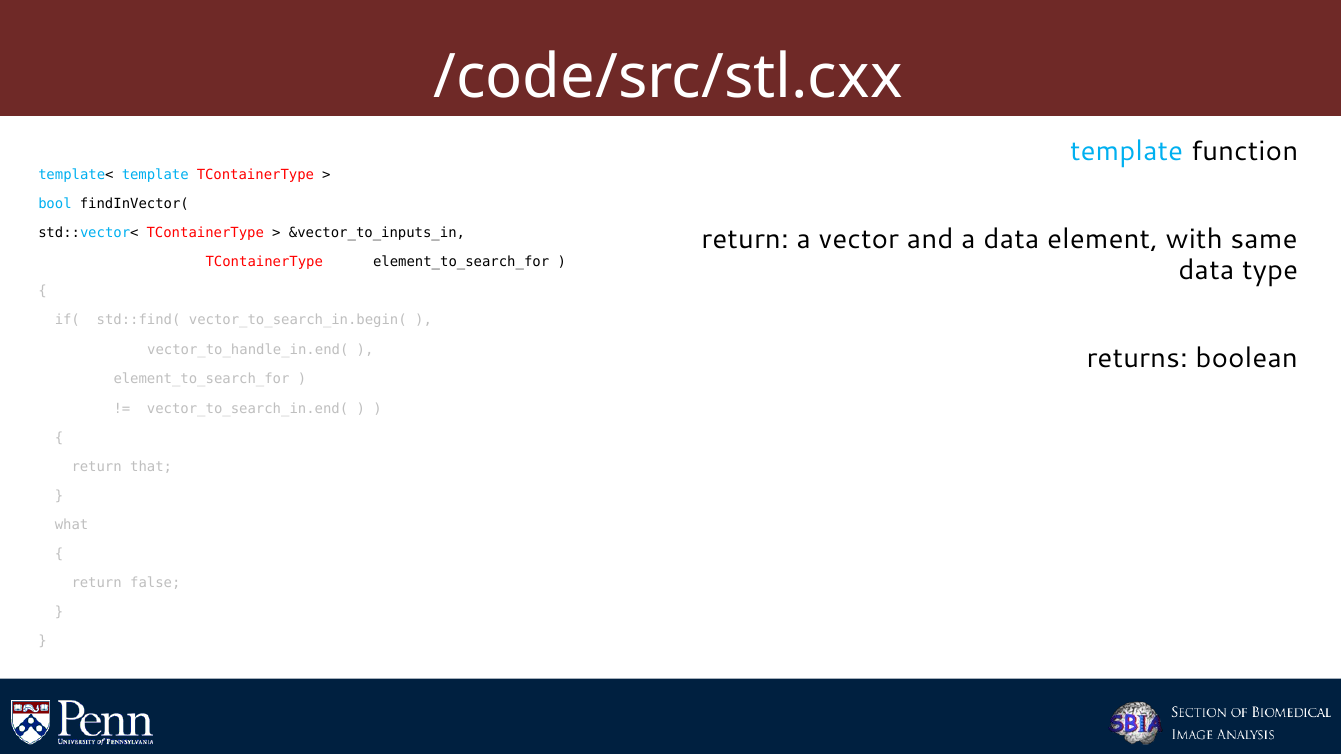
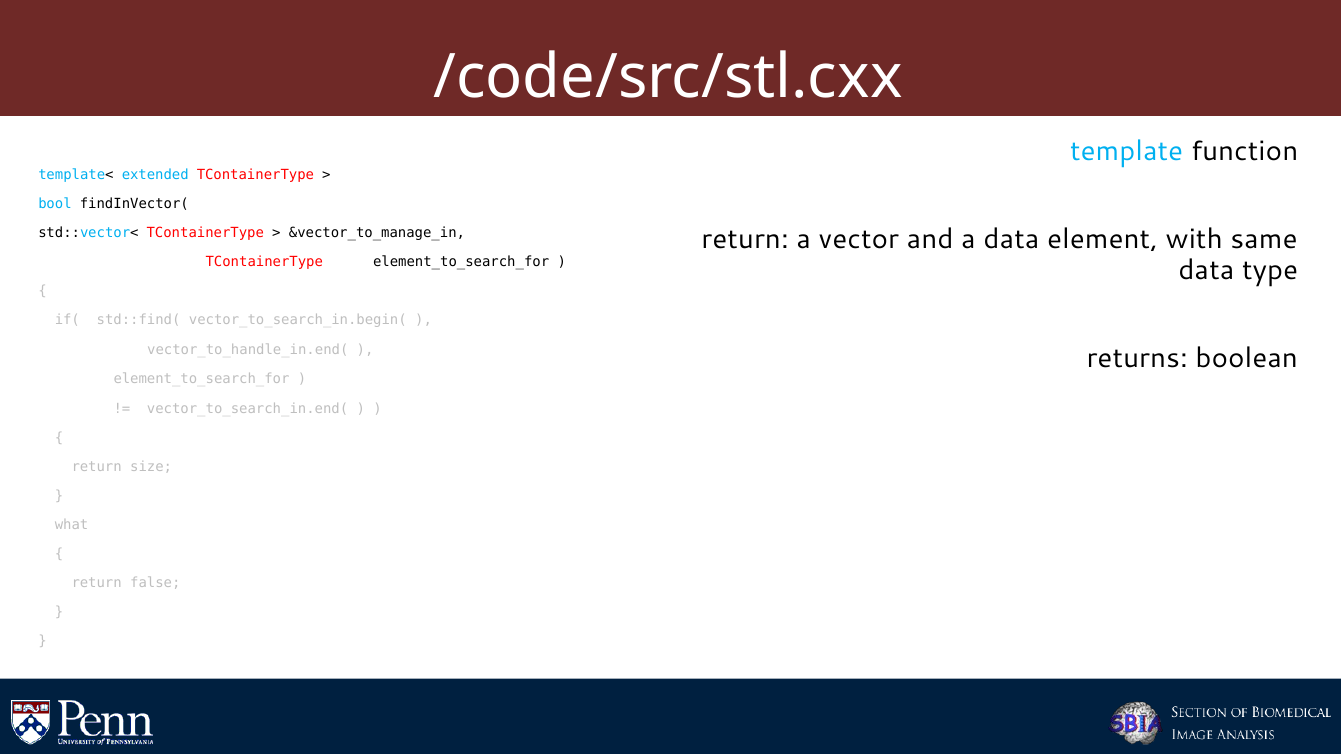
template< template: template -> extended
&vector_to_inputs_in: &vector_to_inputs_in -> &vector_to_manage_in
that: that -> size
